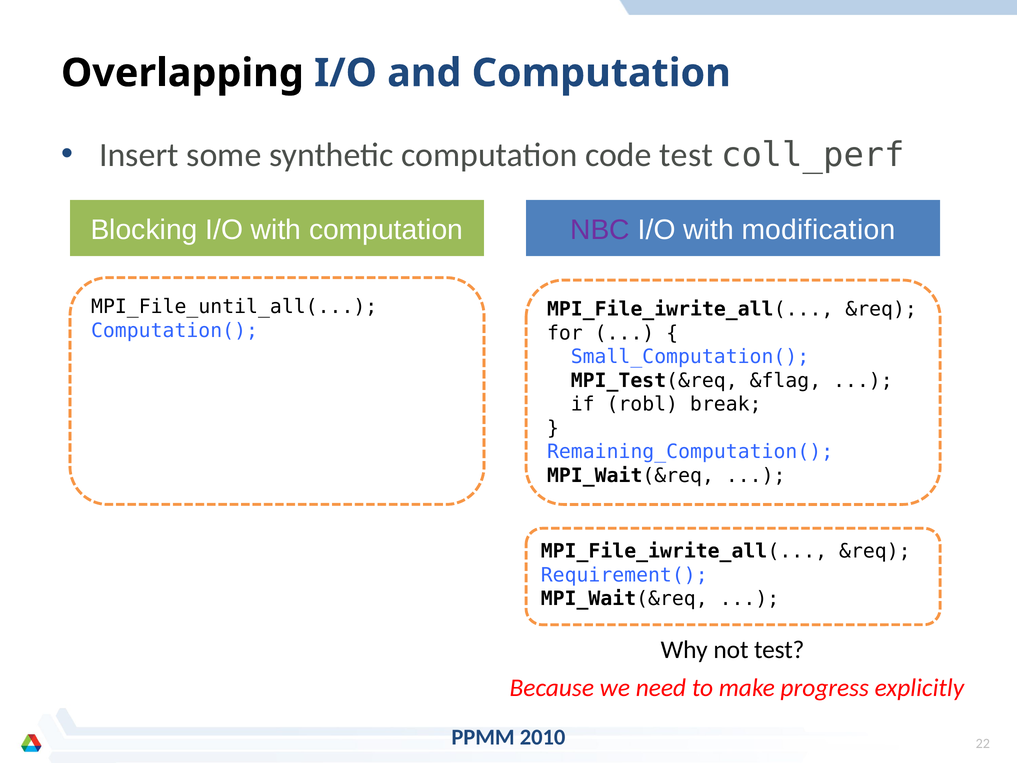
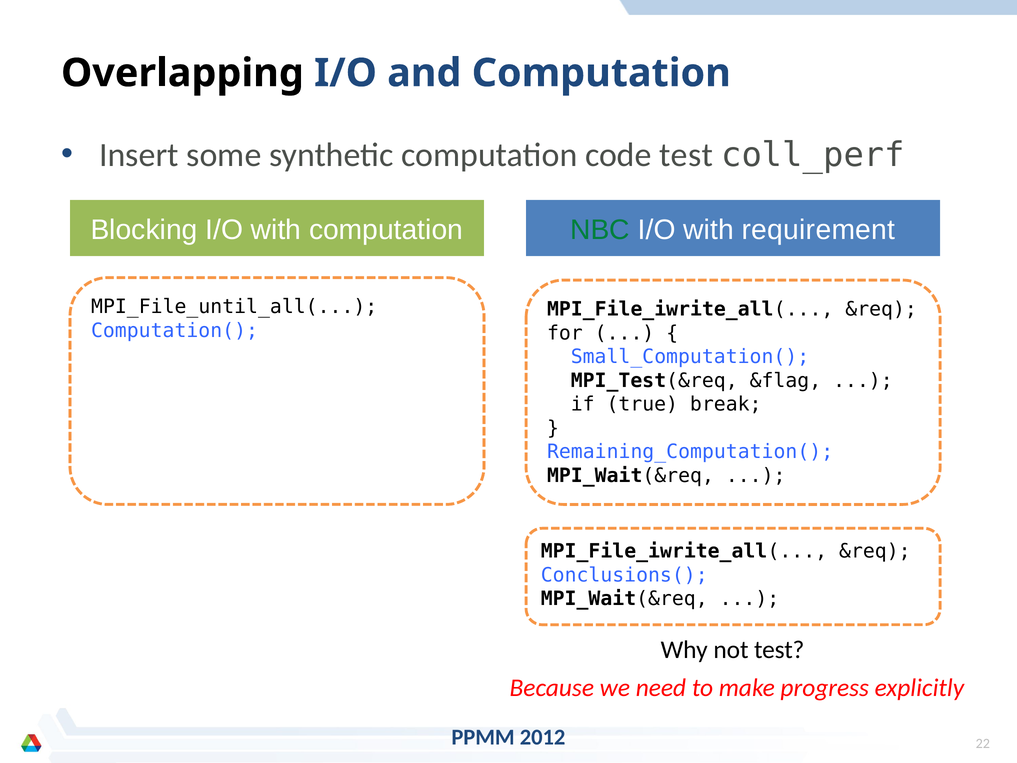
NBC colour: purple -> green
modification: modification -> requirement
robl: robl -> true
Requirement(: Requirement( -> Conclusions(
2010: 2010 -> 2012
